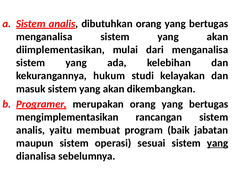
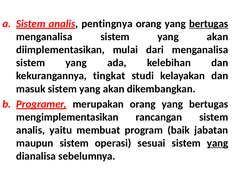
dibutuhkan: dibutuhkan -> pentingnya
bertugas at (209, 24) underline: none -> present
hukum: hukum -> tingkat
